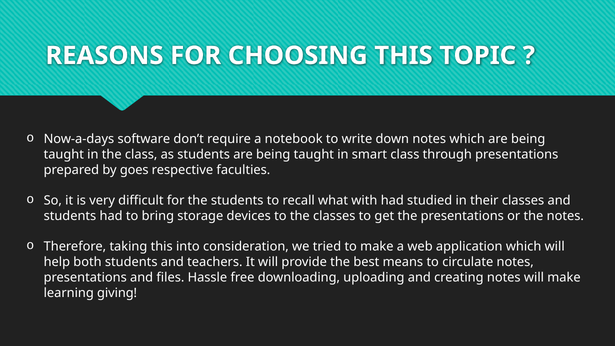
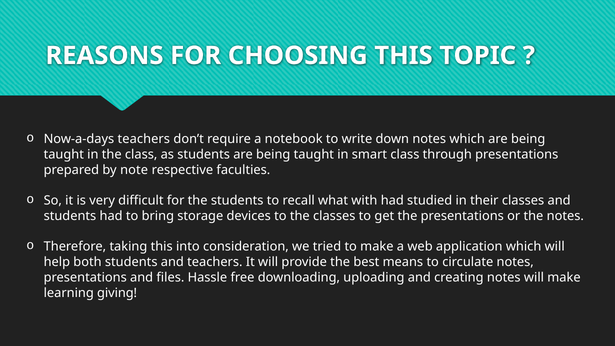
Now-a-days software: software -> teachers
goes: goes -> note
